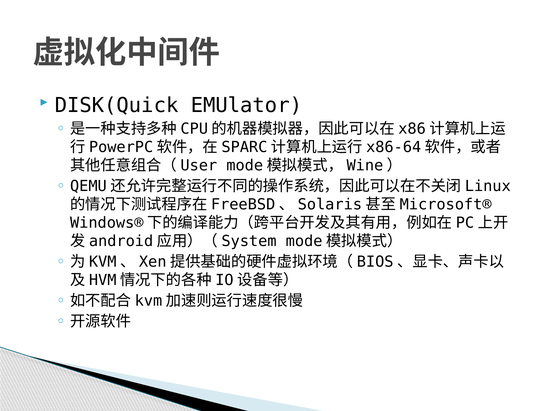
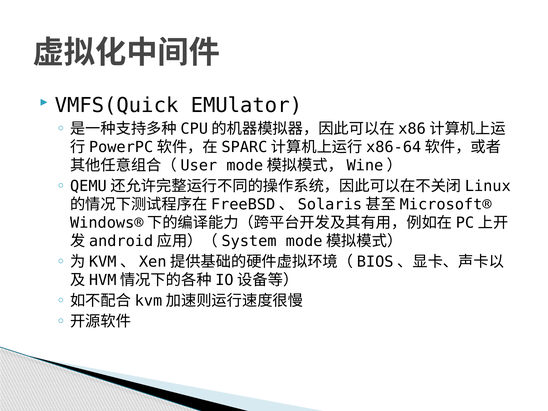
DISK(Quick: DISK(Quick -> VMFS(Quick
